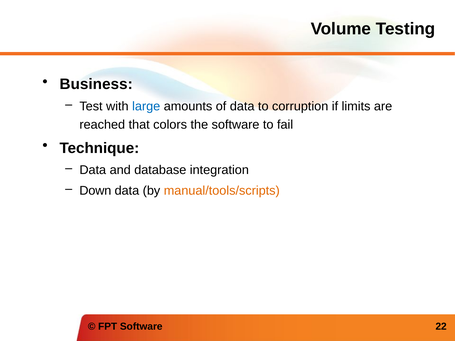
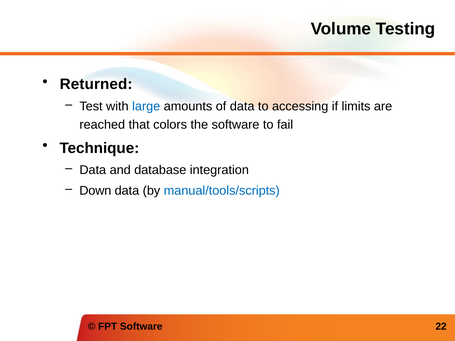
Business: Business -> Returned
corruption: corruption -> accessing
manual/tools/scripts colour: orange -> blue
